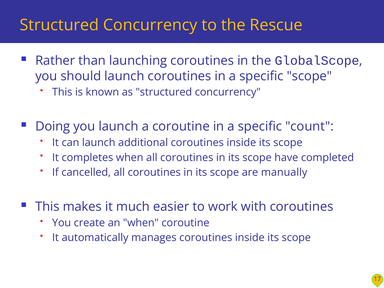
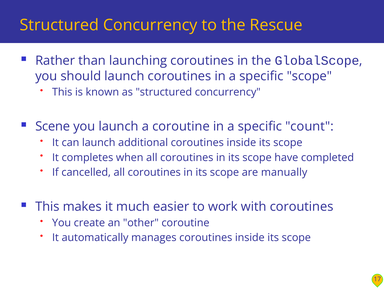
Doing: Doing -> Scene
an when: when -> other
